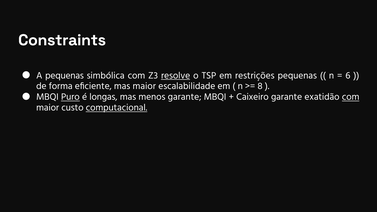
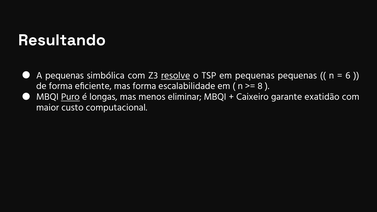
Constraints: Constraints -> Resultando
em restrições: restrições -> pequenas
mas maior: maior -> forma
menos garante: garante -> eliminar
com at (351, 97) underline: present -> none
computacional underline: present -> none
